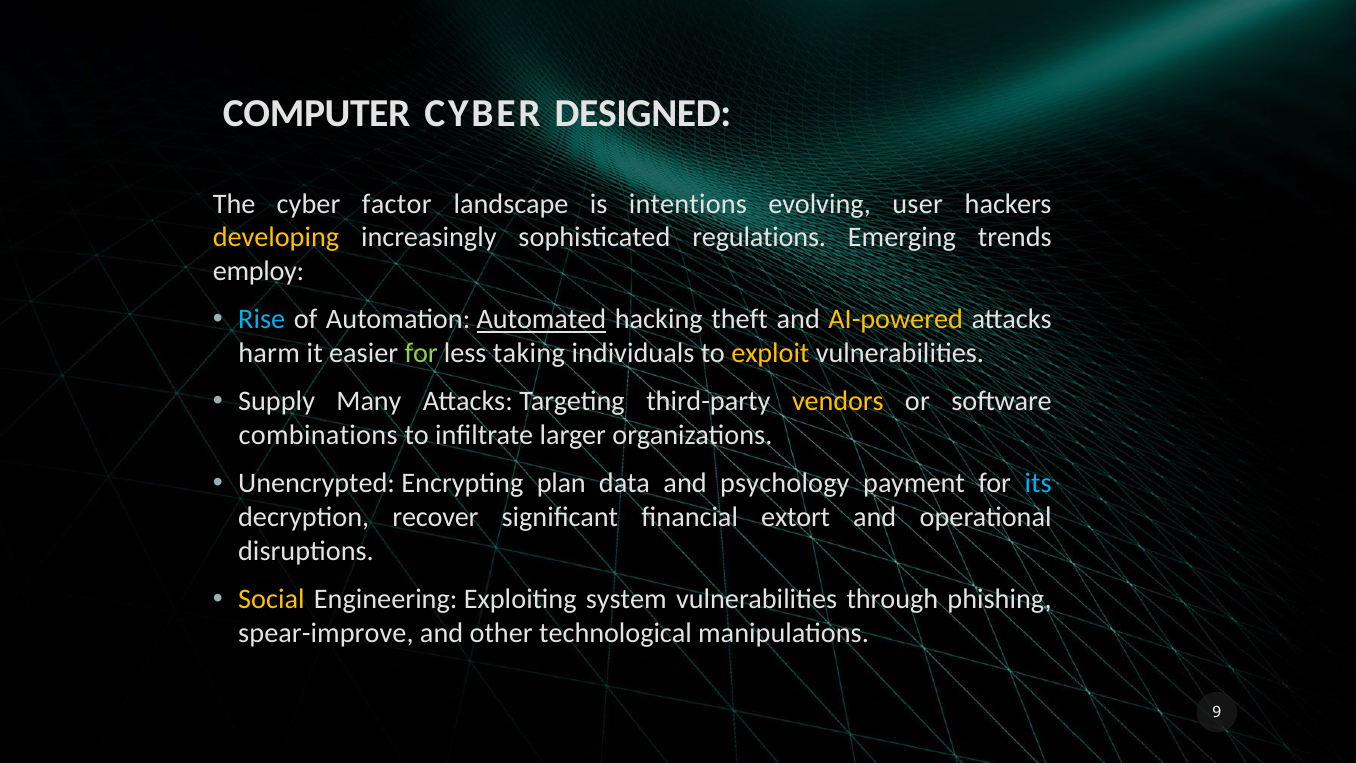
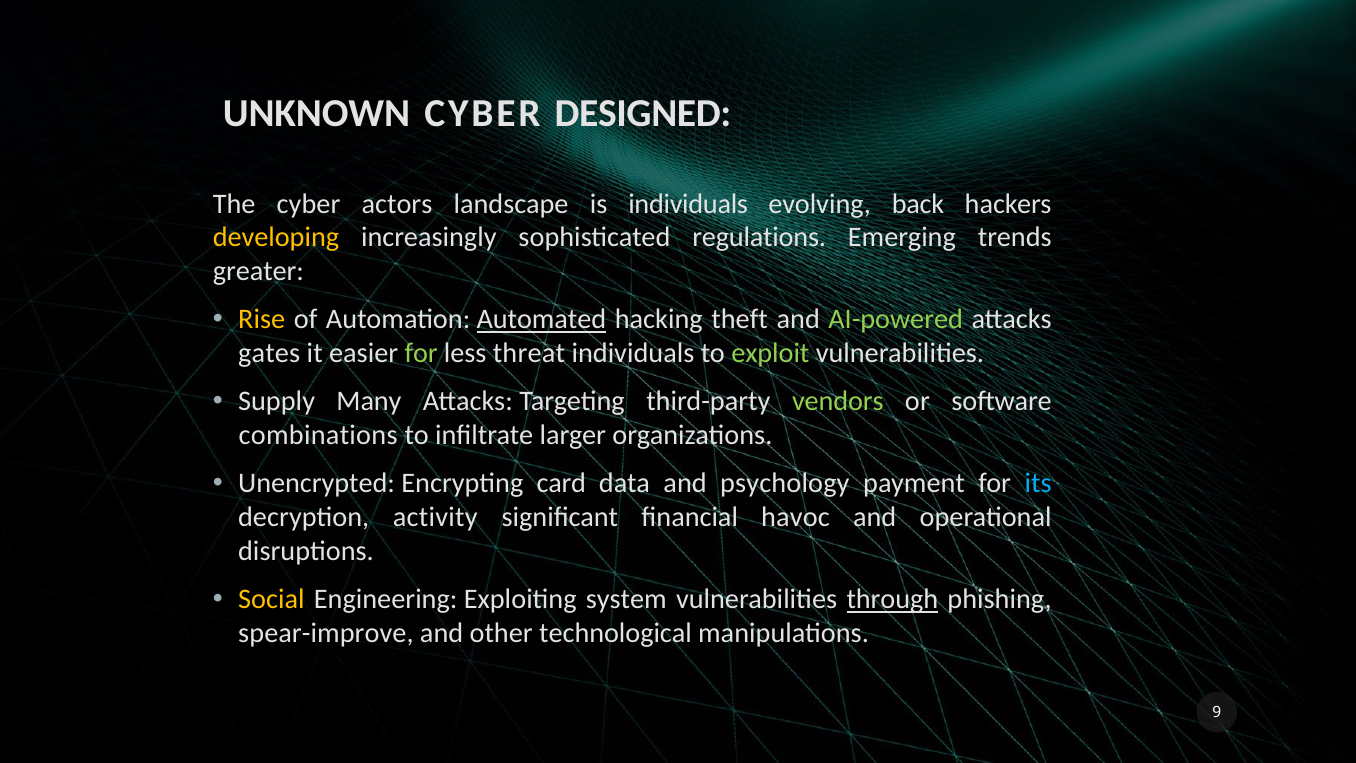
COMPUTER: COMPUTER -> UNKNOWN
factor: factor -> actors
is intentions: intentions -> individuals
user: user -> back
employ: employ -> greater
Rise colour: light blue -> yellow
AI-powered colour: yellow -> light green
harm: harm -> gates
taking: taking -> threat
exploit colour: yellow -> light green
vendors colour: yellow -> light green
plan: plan -> card
recover: recover -> activity
extort: extort -> havoc
through underline: none -> present
